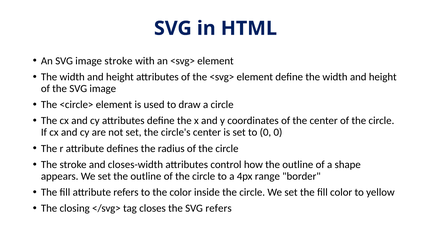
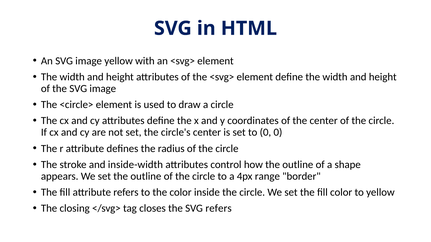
image stroke: stroke -> yellow
closes-width: closes-width -> inside-width
